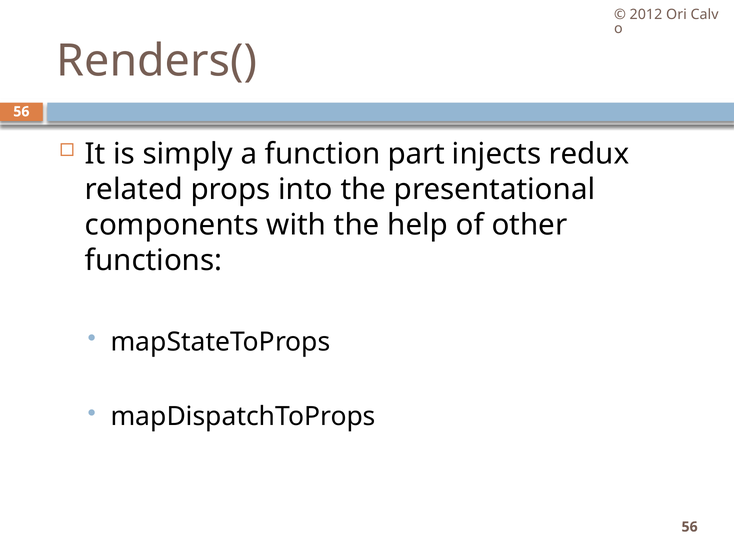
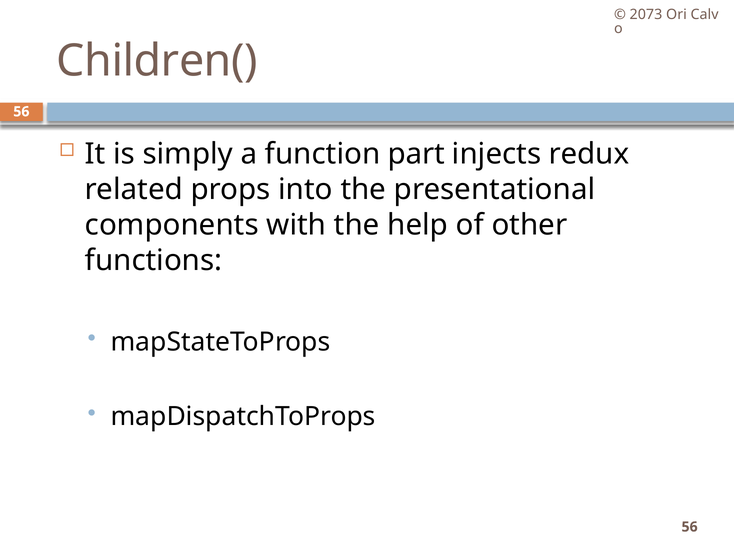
2012: 2012 -> 2073
Renders(: Renders( -> Children(
